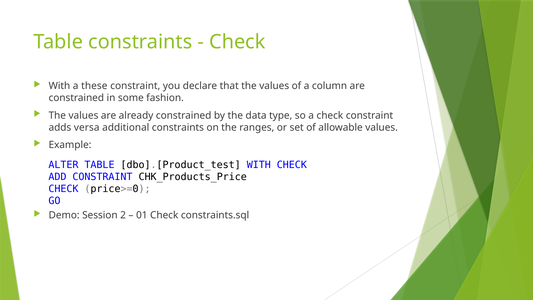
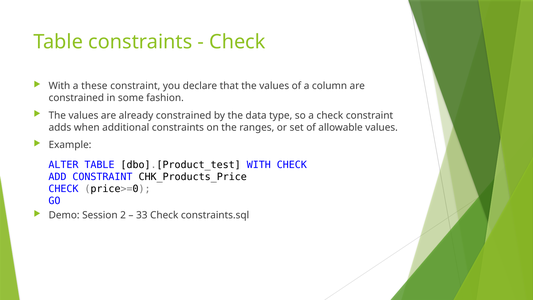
versa: versa -> when
01: 01 -> 33
